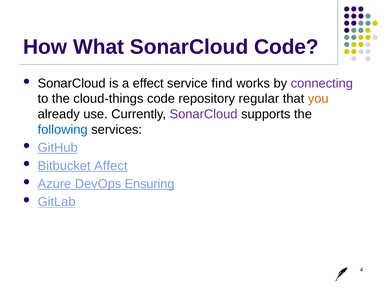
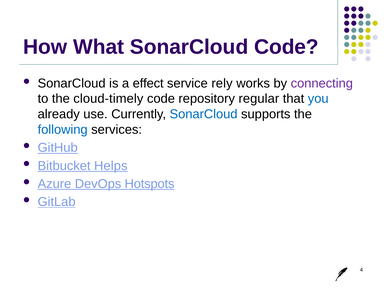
find: find -> rely
cloud-things: cloud-things -> cloud-timely
you colour: orange -> blue
SonarCloud at (204, 114) colour: purple -> blue
Affect: Affect -> Helps
Ensuring: Ensuring -> Hotspots
